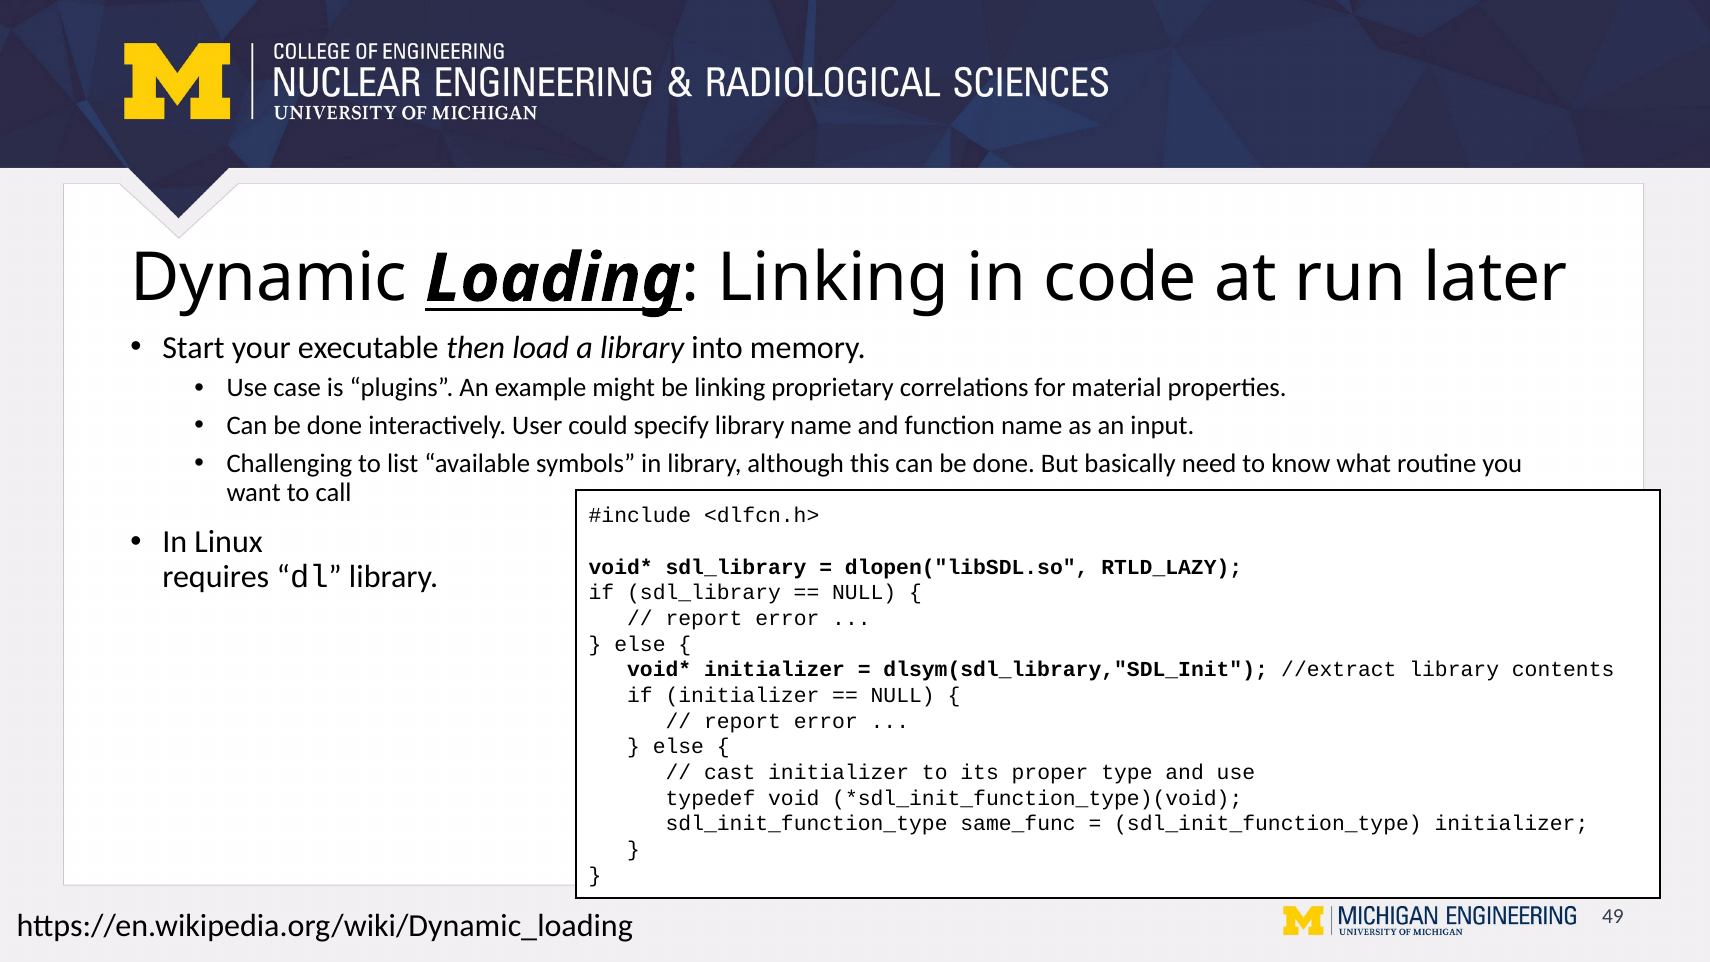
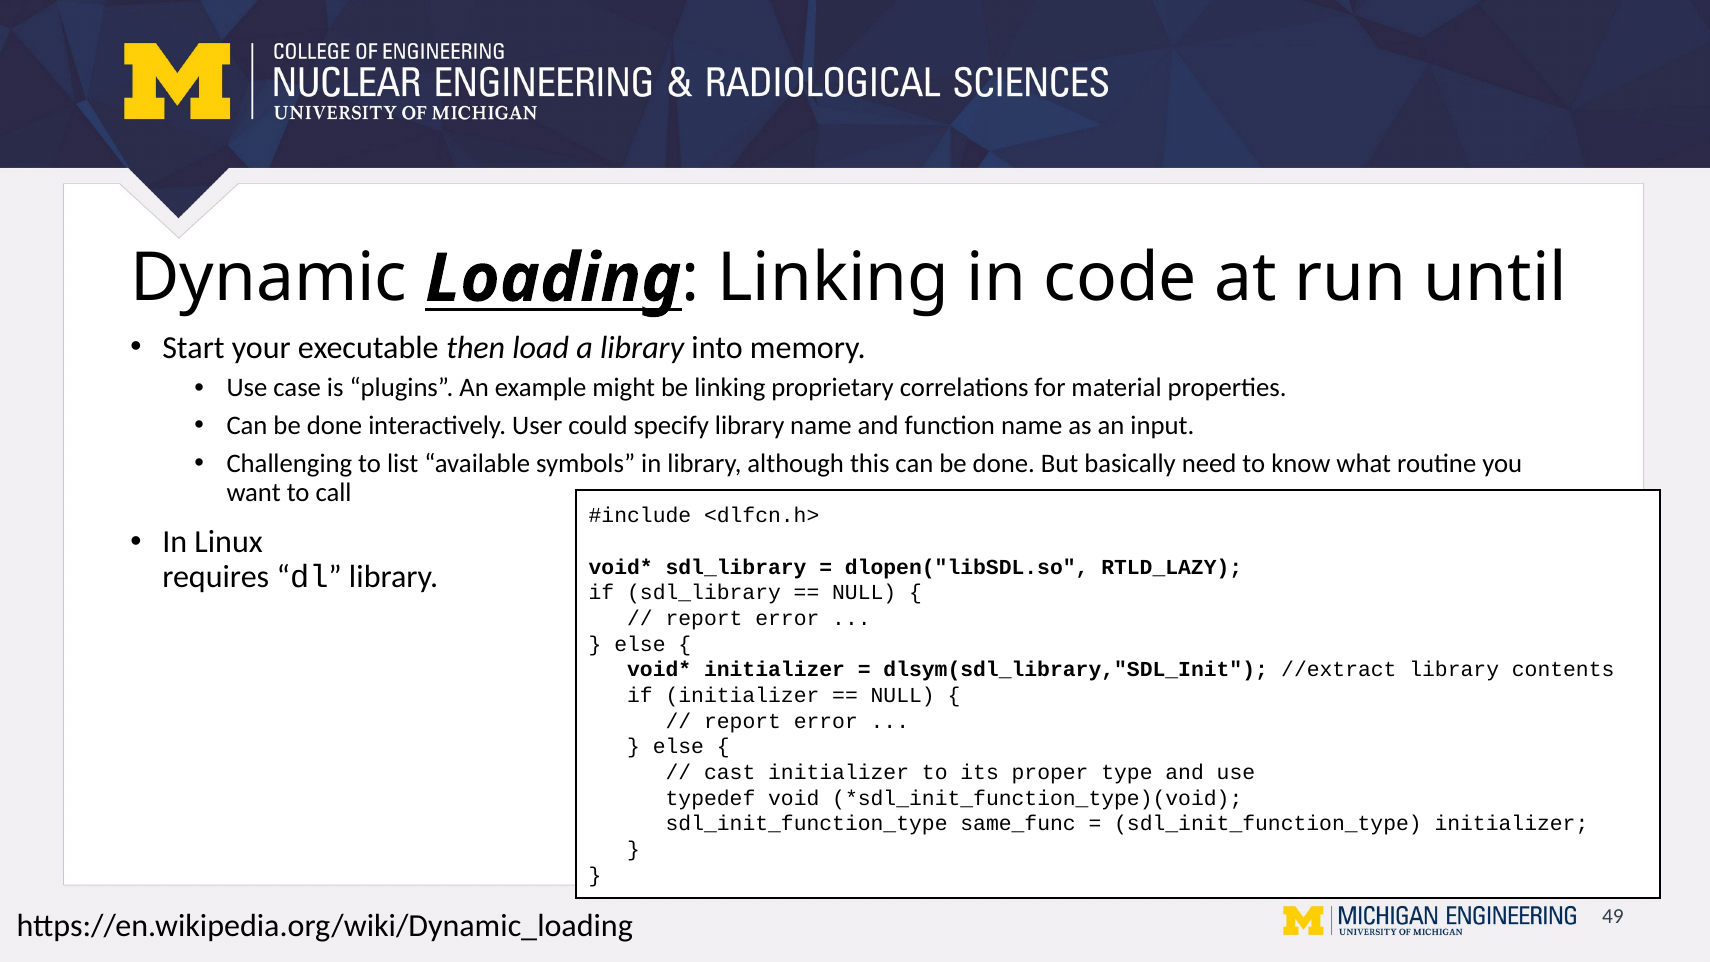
later: later -> until
